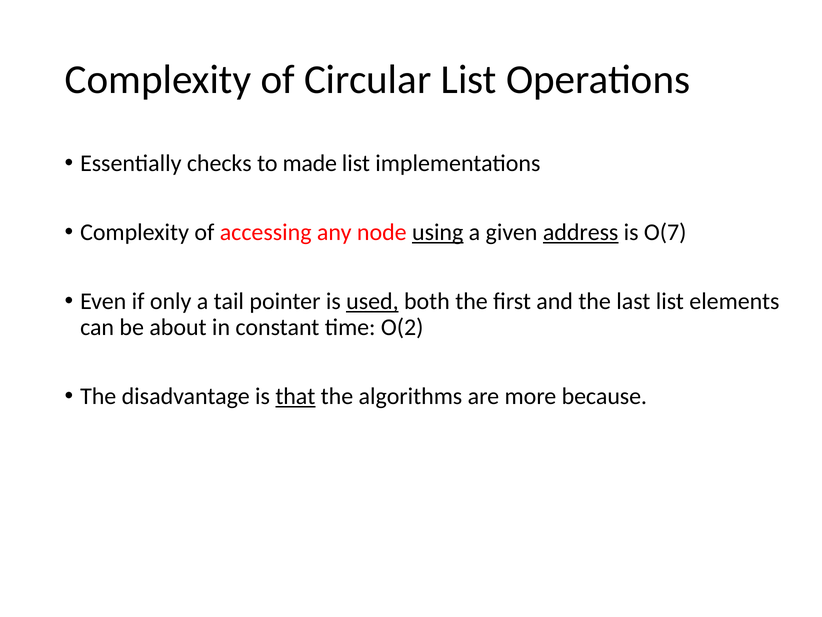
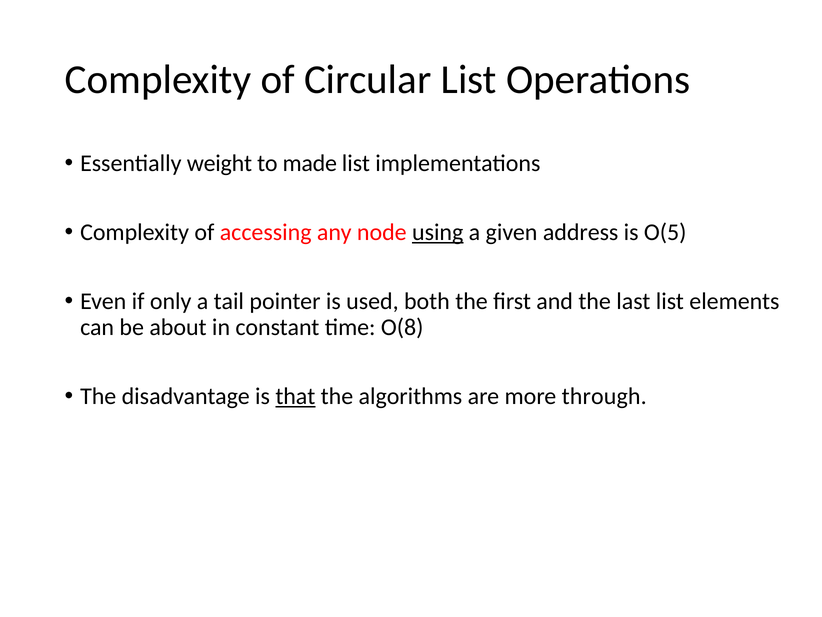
checks: checks -> weight
address underline: present -> none
O(7: O(7 -> O(5
used underline: present -> none
O(2: O(2 -> O(8
because: because -> through
